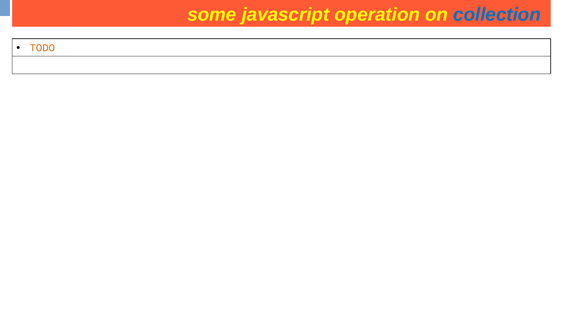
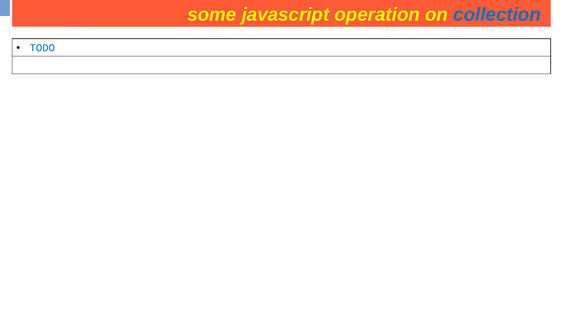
TODO colour: orange -> blue
